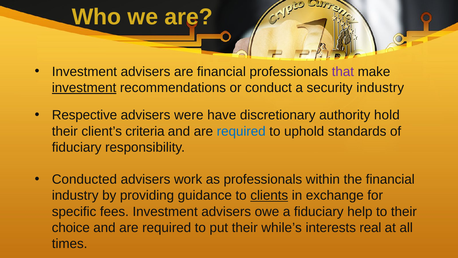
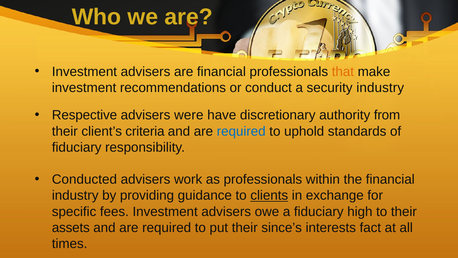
that colour: purple -> orange
investment at (84, 88) underline: present -> none
hold: hold -> from
help: help -> high
choice: choice -> assets
while’s: while’s -> since’s
real: real -> fact
